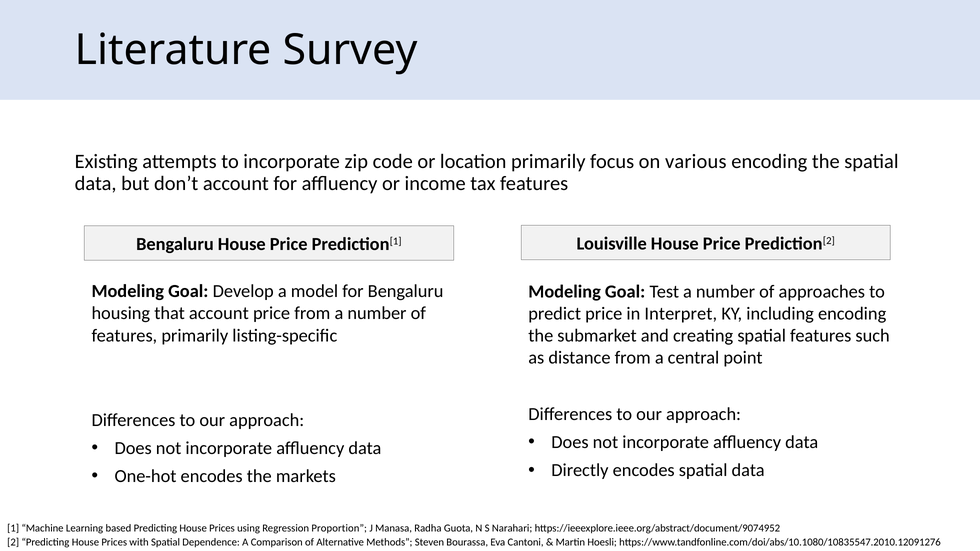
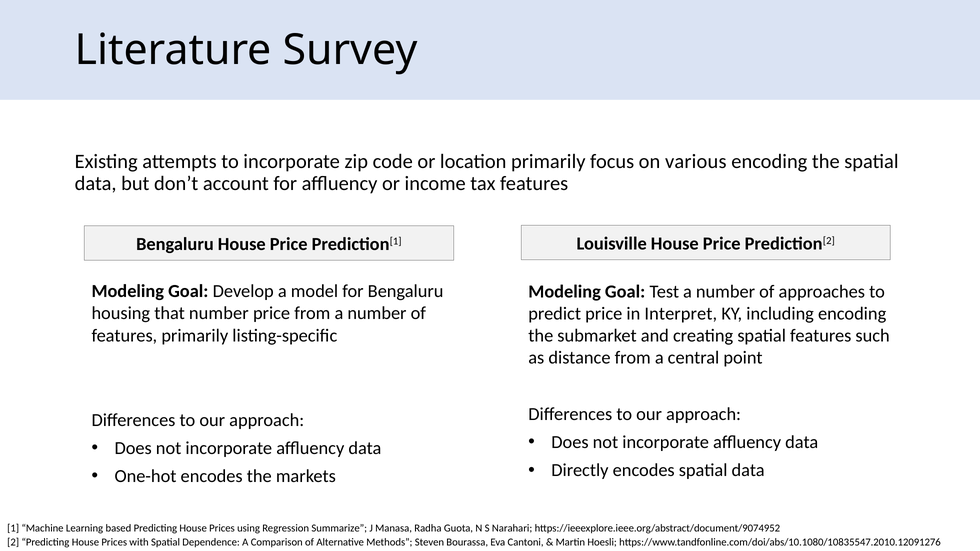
that account: account -> number
Proportion: Proportion -> Summarize
